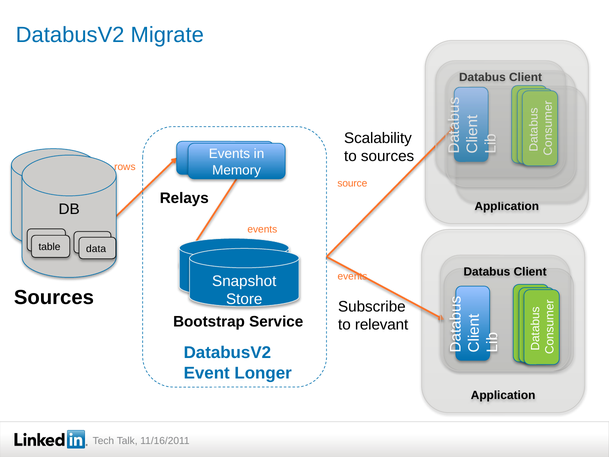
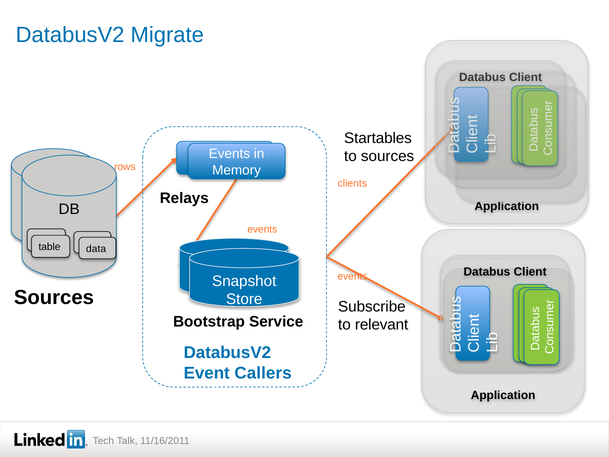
Scalability: Scalability -> Startables
source: source -> clients
Longer: Longer -> Callers
